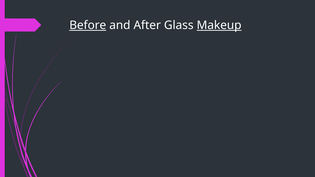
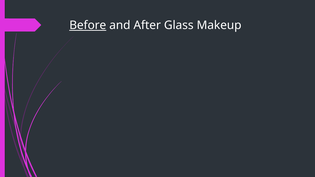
Makeup underline: present -> none
